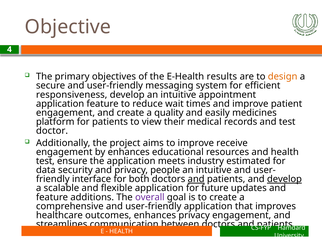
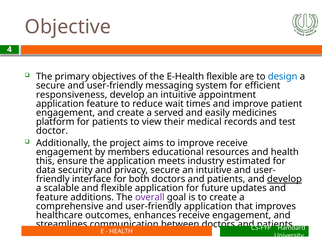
E-Health results: results -> flexible
design colour: orange -> blue
quality: quality -> served
by enhances: enhances -> members
test at (45, 161): test -> this
privacy people: people -> secure
and at (196, 179) underline: present -> none
enhances privacy: privacy -> receive
